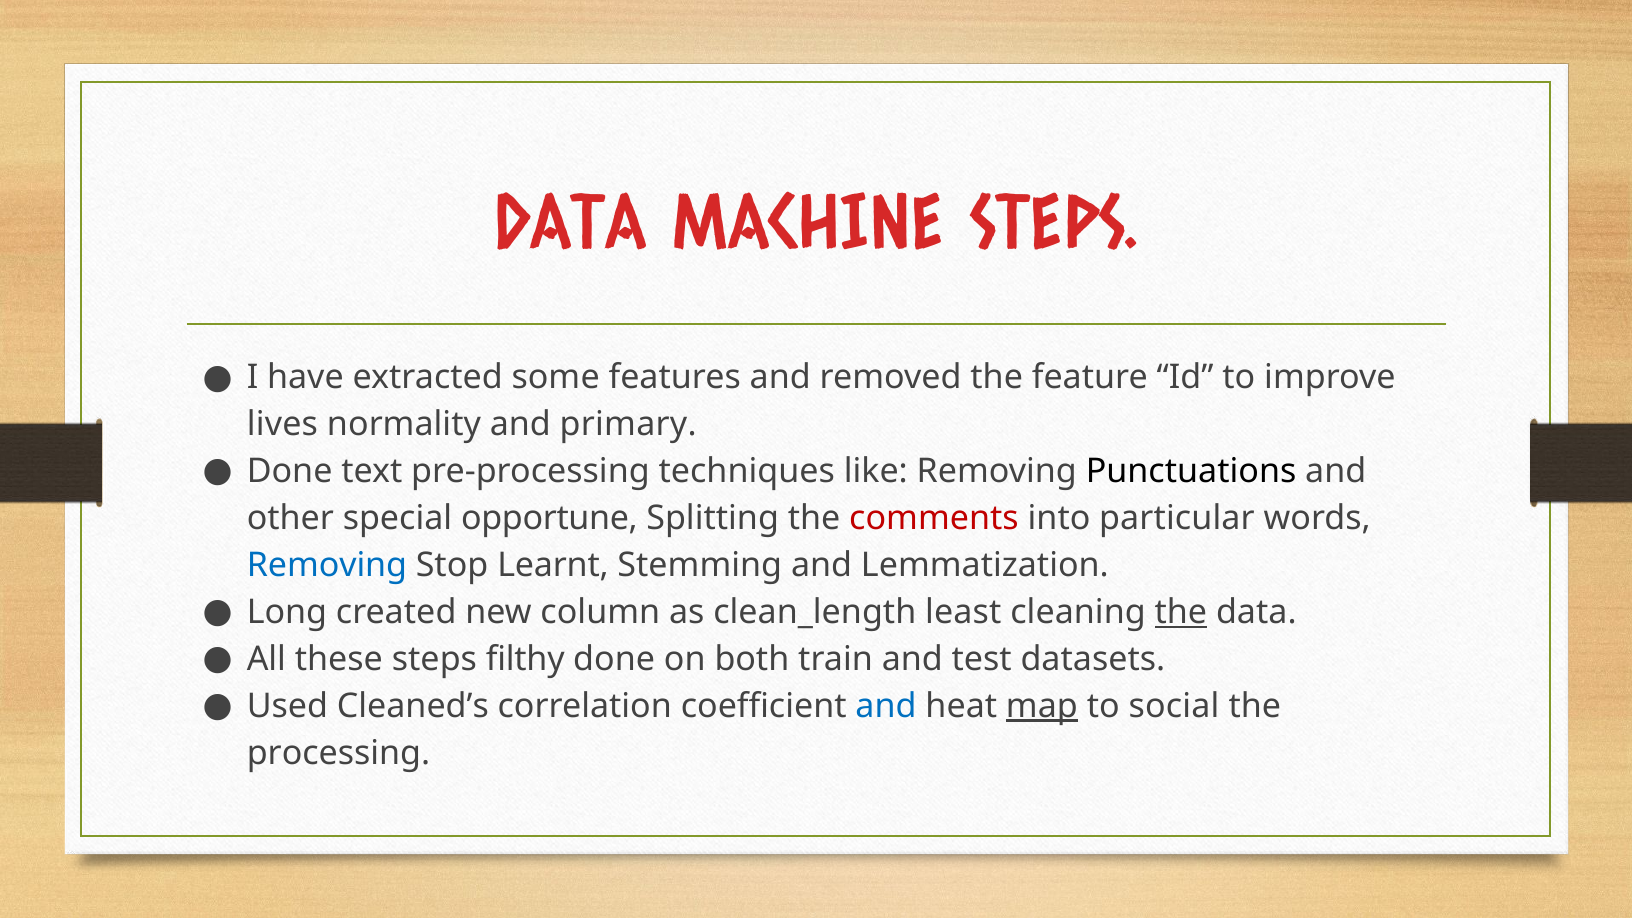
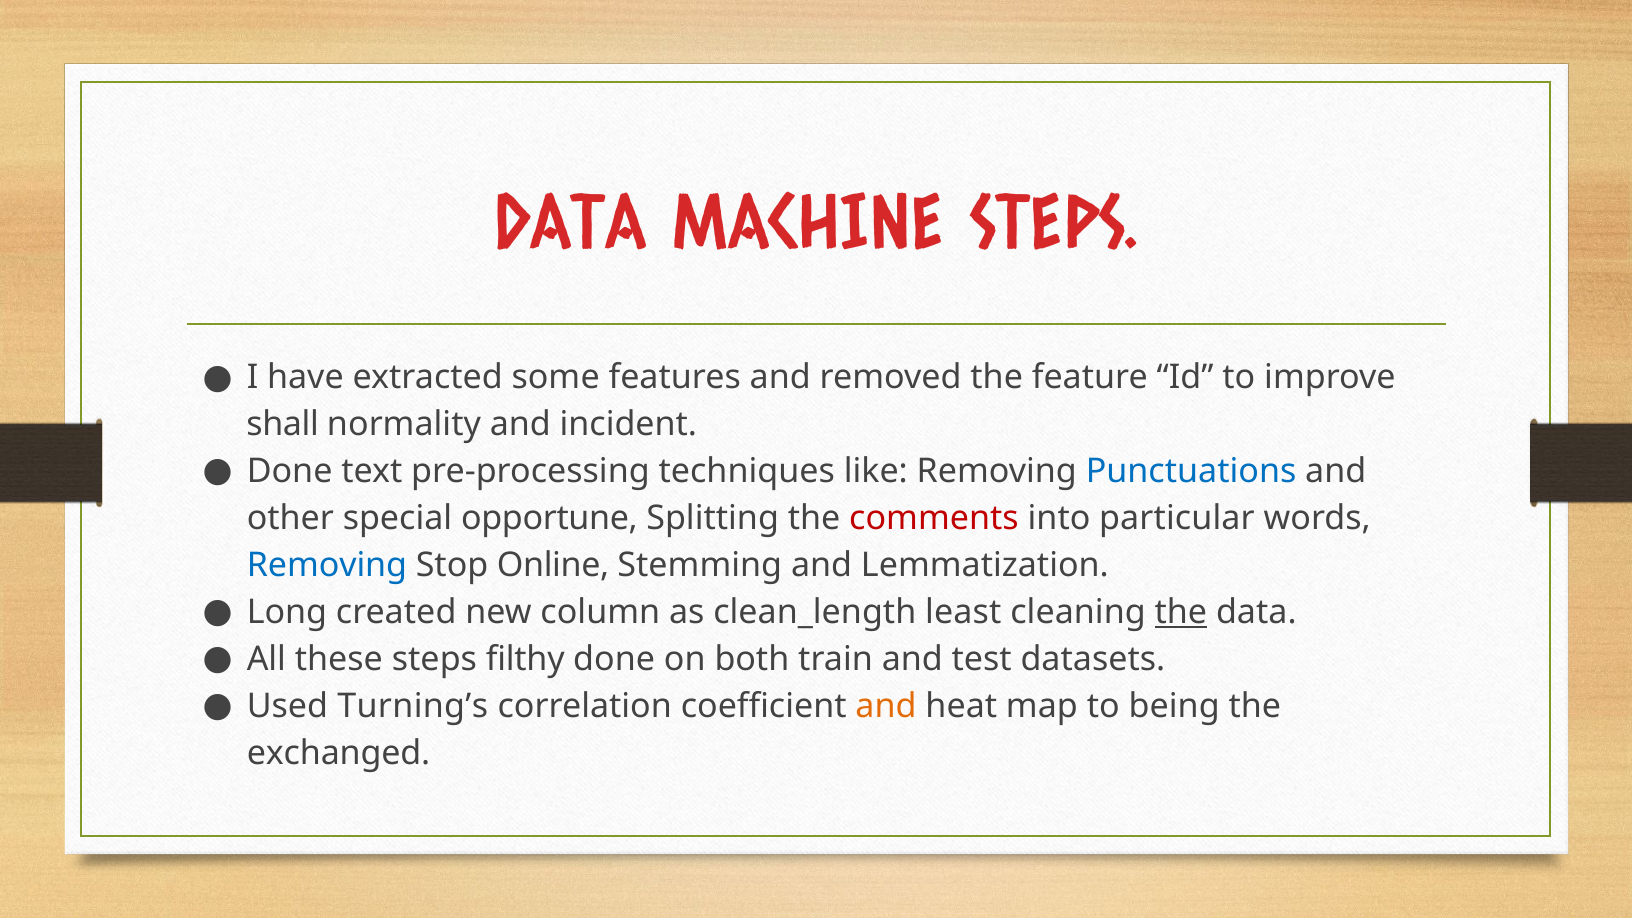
lives: lives -> shall
primary: primary -> incident
Punctuations colour: black -> blue
Learnt: Learnt -> Online
Cleaned’s: Cleaned’s -> Turning’s
and at (886, 706) colour: blue -> orange
map underline: present -> none
social: social -> being
processing: processing -> exchanged
